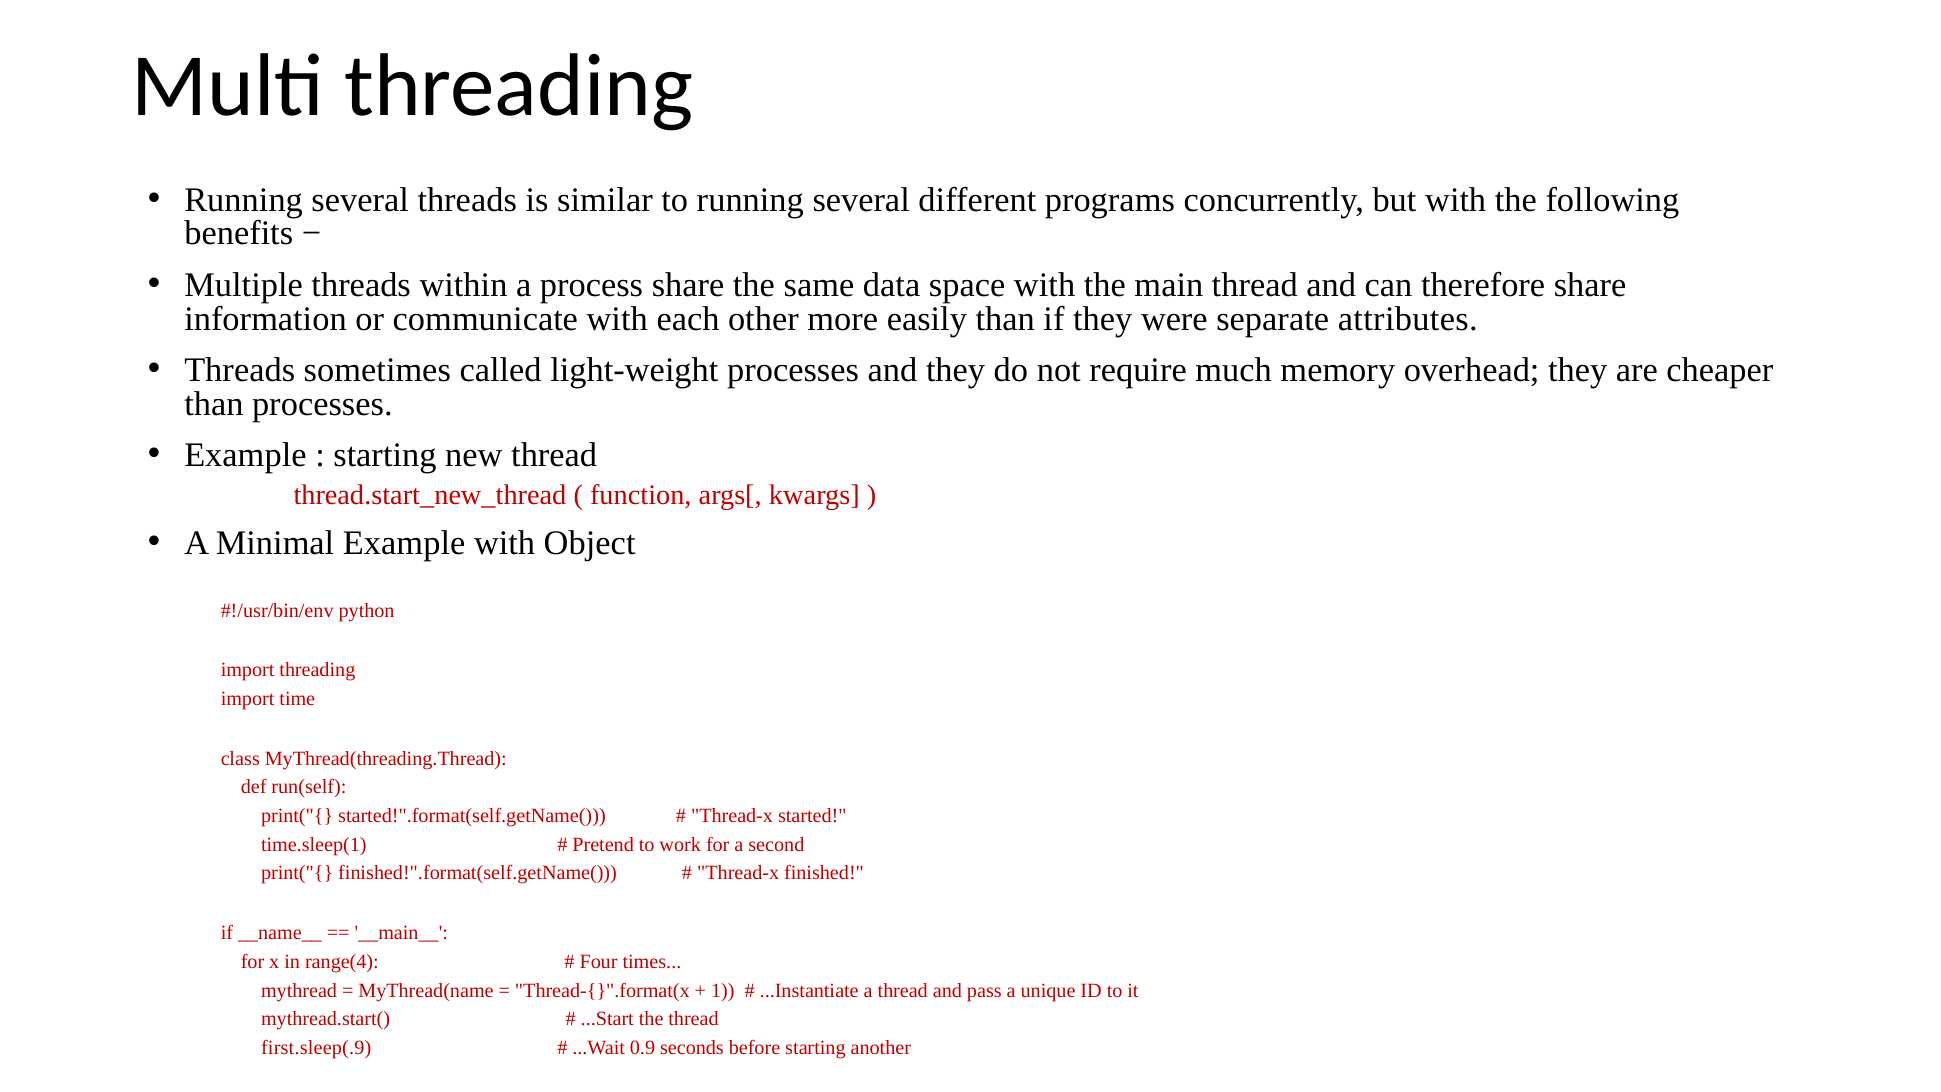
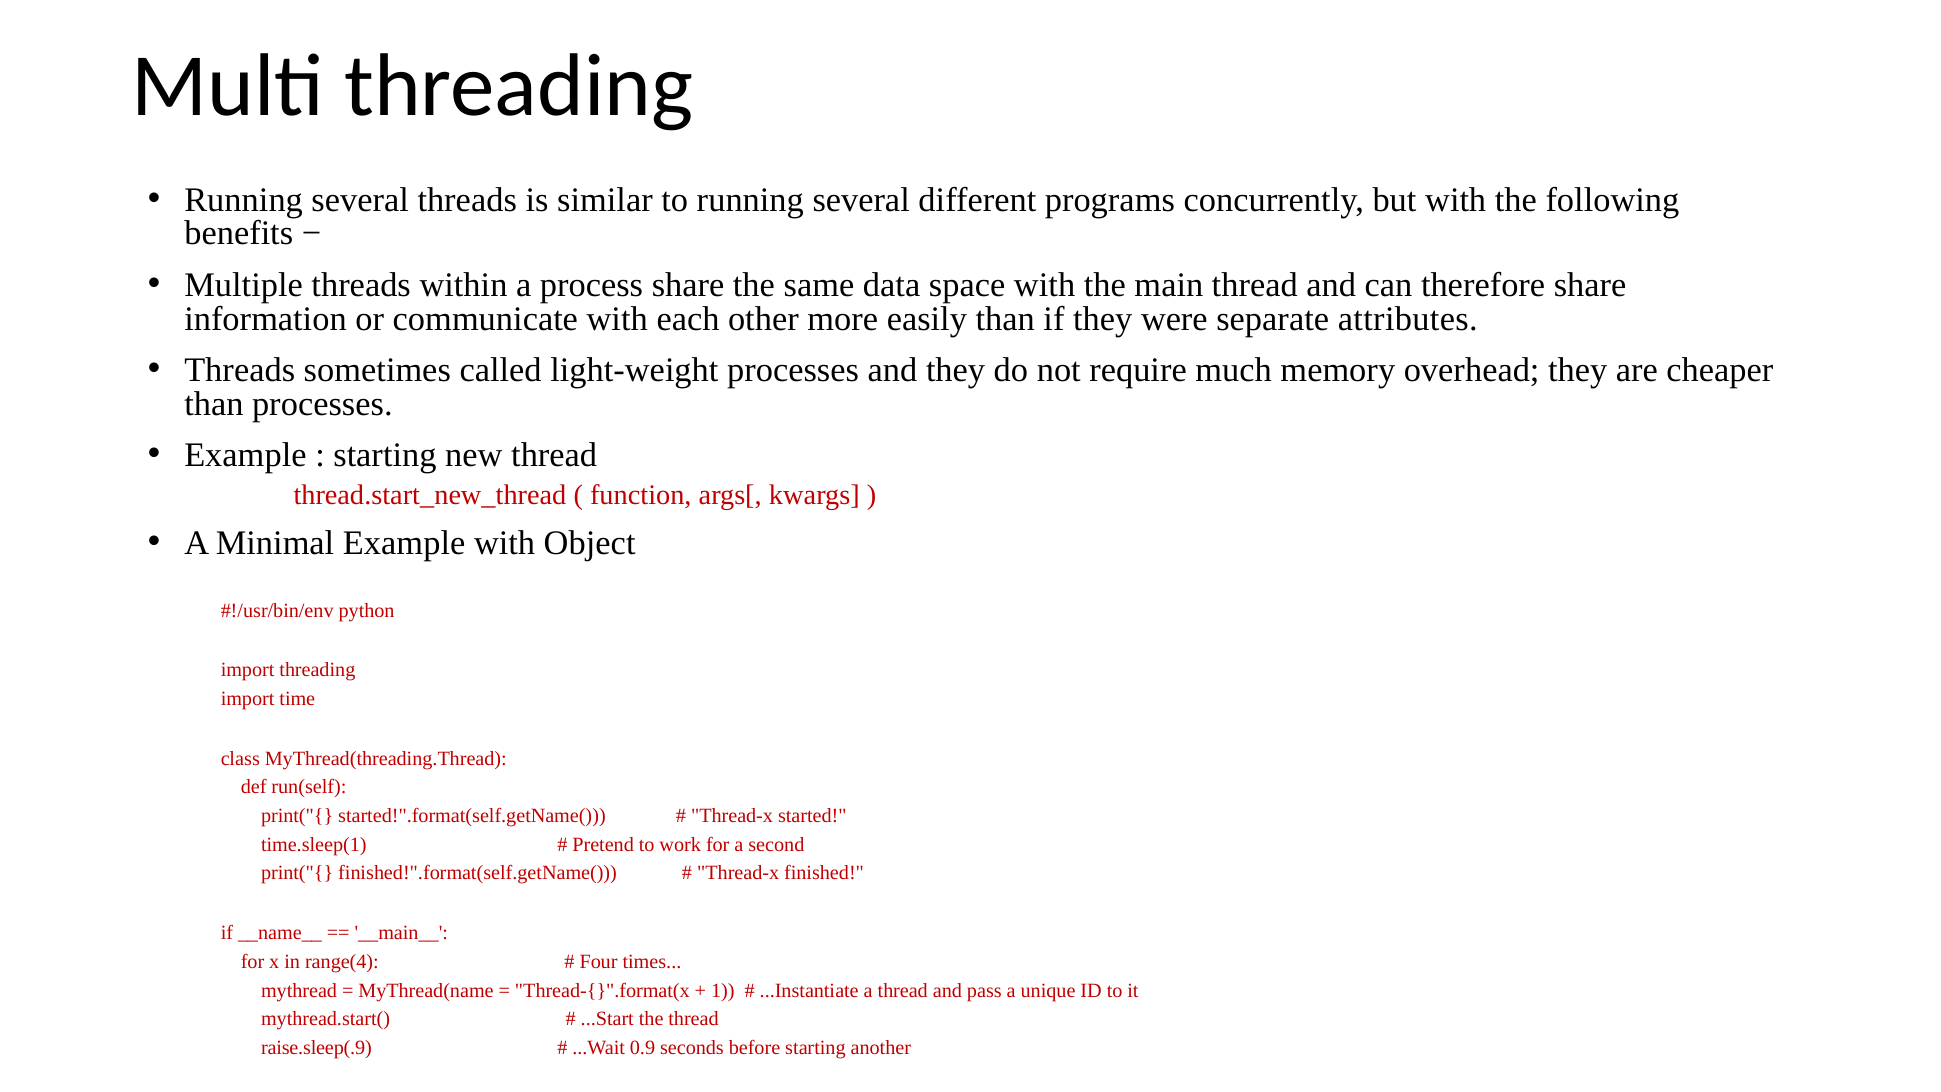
first.sleep(.9: first.sleep(.9 -> raise.sleep(.9
